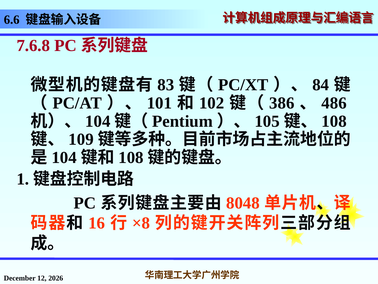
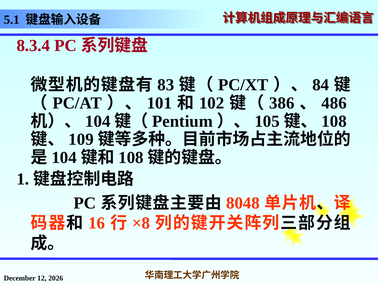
6.6: 6.6 -> 5.1
7.6.8: 7.6.8 -> 8.3.4
